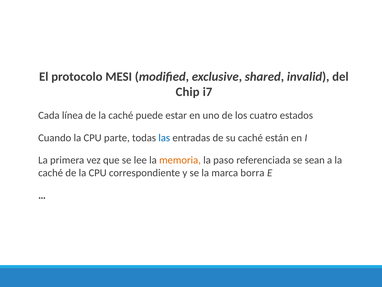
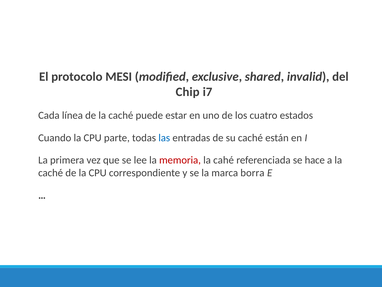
memoria colour: orange -> red
paso: paso -> cahé
sean: sean -> hace
